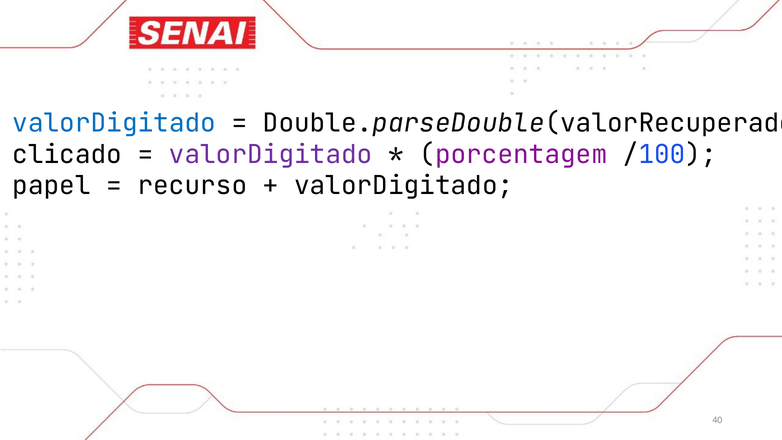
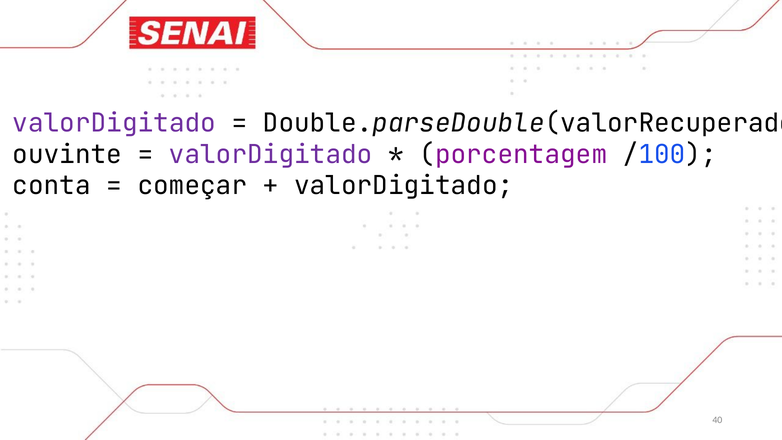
valorDigitado at (114, 123) colour: blue -> purple
clicado: clicado -> ouvinte
papel: papel -> conta
recurso: recurso -> começar
